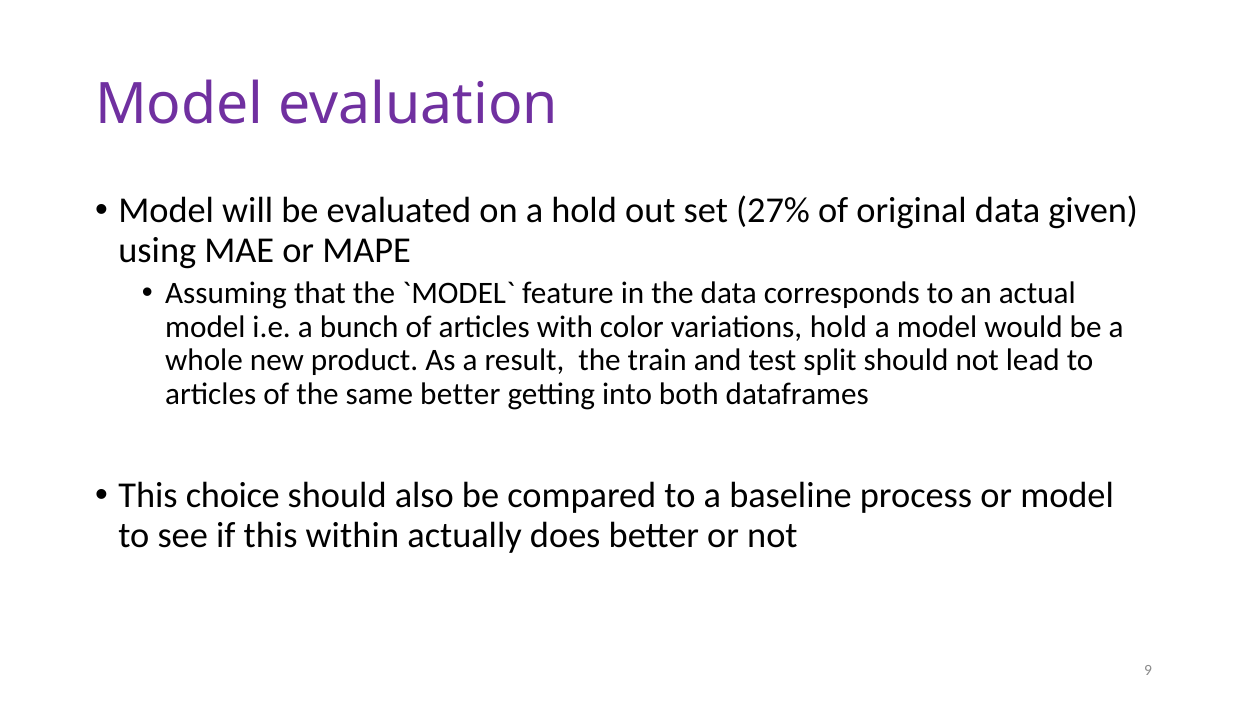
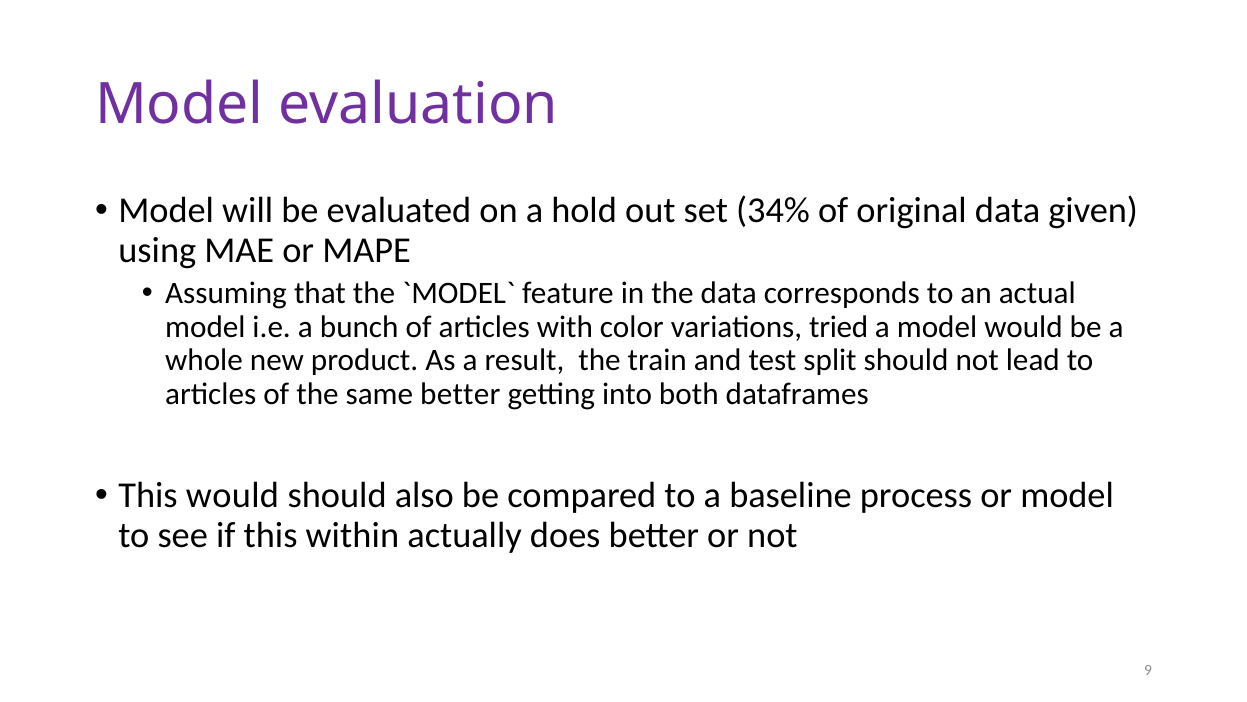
27%: 27% -> 34%
variations hold: hold -> tried
This choice: choice -> would
